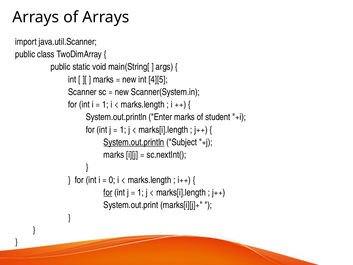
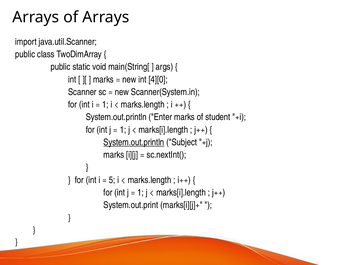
4][5: 4][5 -> 4][0
0: 0 -> 5
for at (108, 192) underline: present -> none
